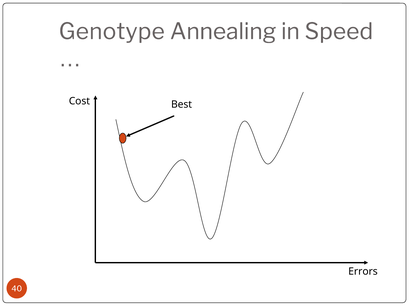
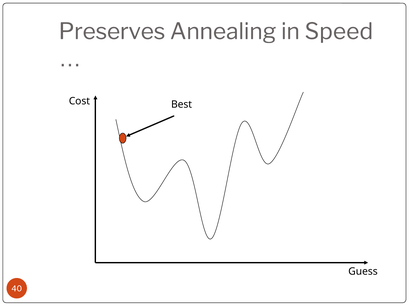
Genotype: Genotype -> Preserves
Errors: Errors -> Guess
